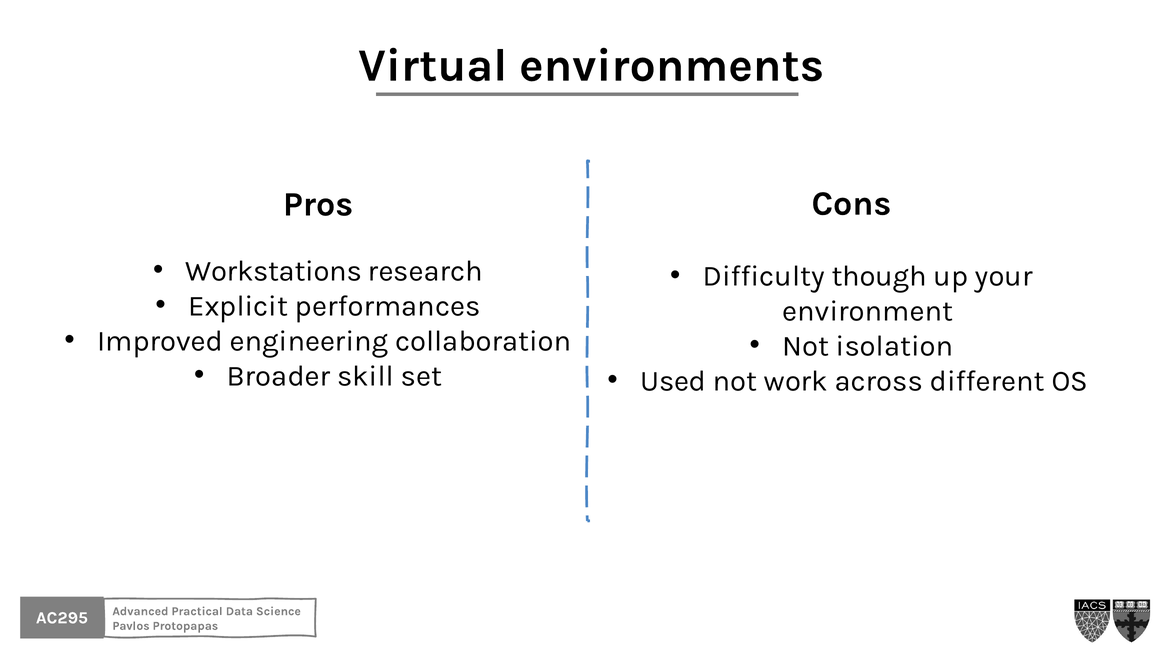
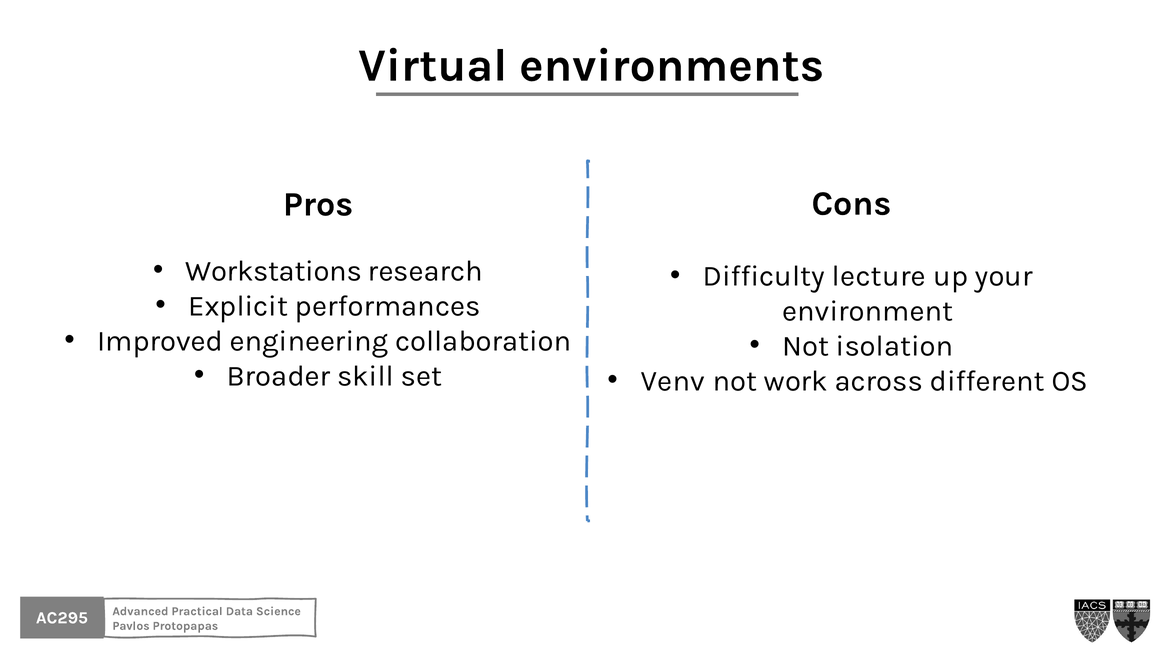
though: though -> lecture
Used: Used -> Venv
